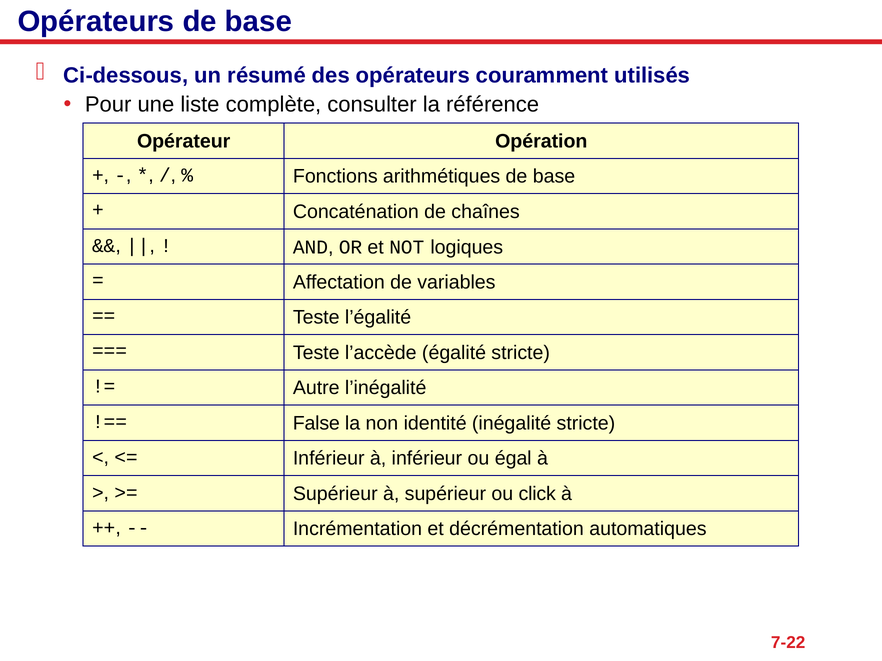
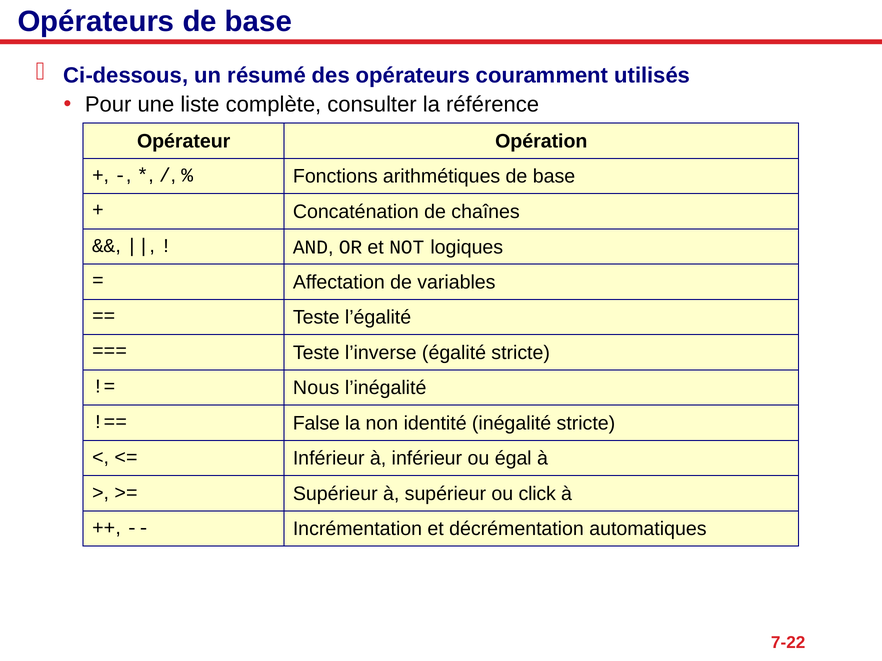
l’accède: l’accède -> l’inverse
Autre: Autre -> Nous
